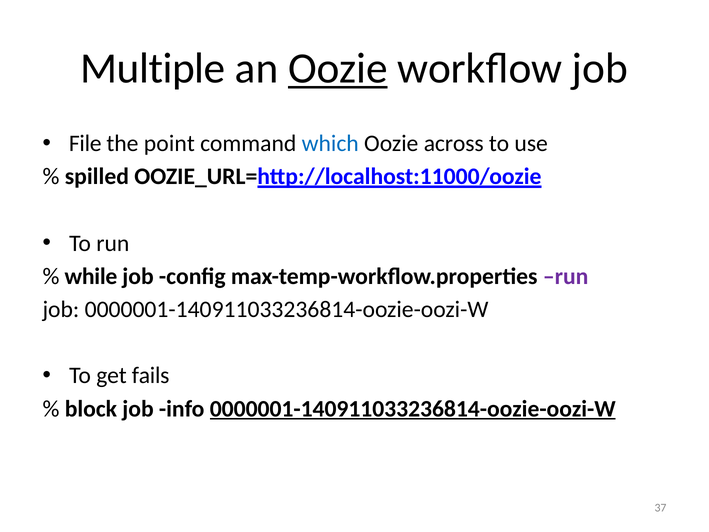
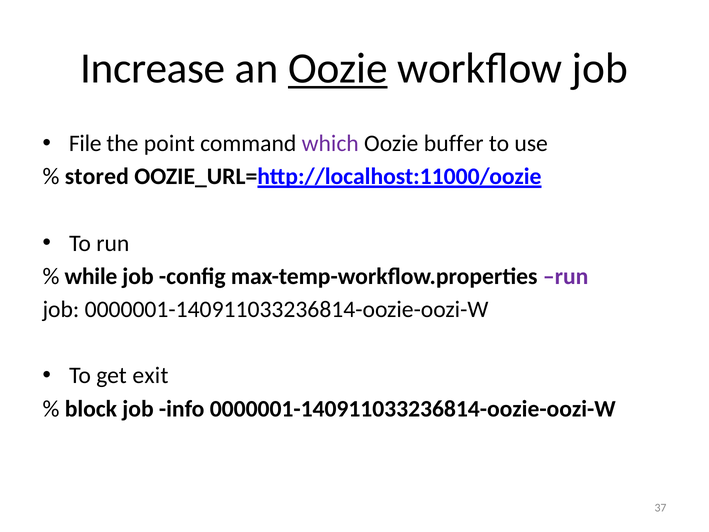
Multiple: Multiple -> Increase
which colour: blue -> purple
across: across -> buffer
spilled: spilled -> stored
fails: fails -> exit
0000001-140911033236814-oozie-oozi-W at (413, 409) underline: present -> none
